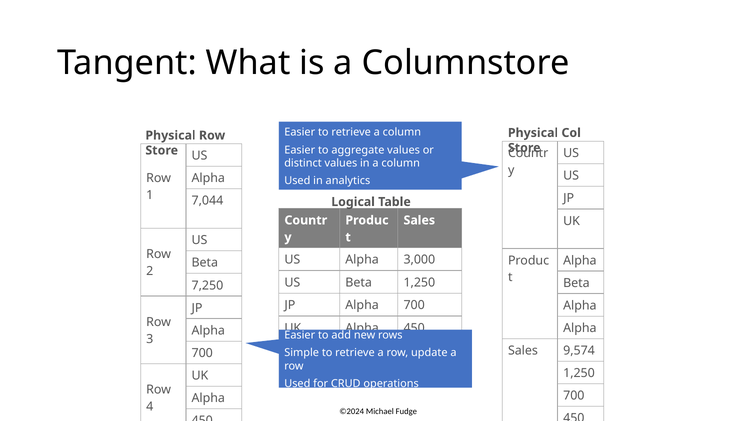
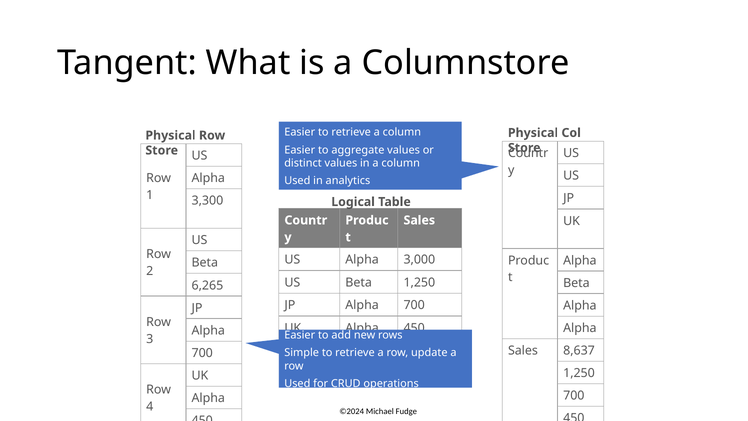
7,044: 7,044 -> 3,300
7,250: 7,250 -> 6,265
9,574: 9,574 -> 8,637
